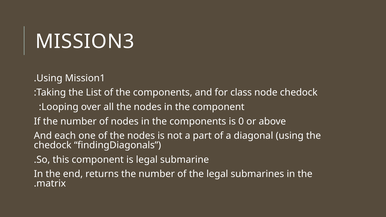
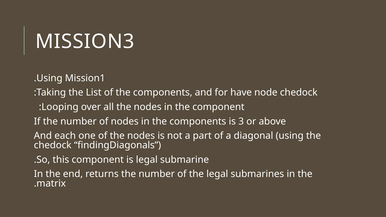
class: class -> have
0: 0 -> 3
